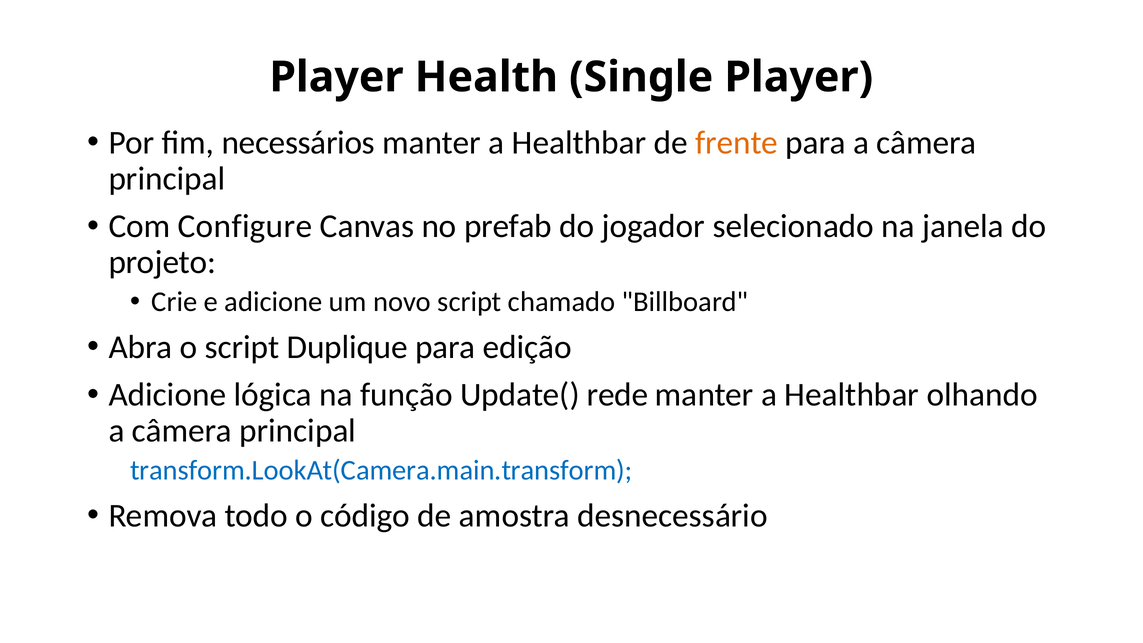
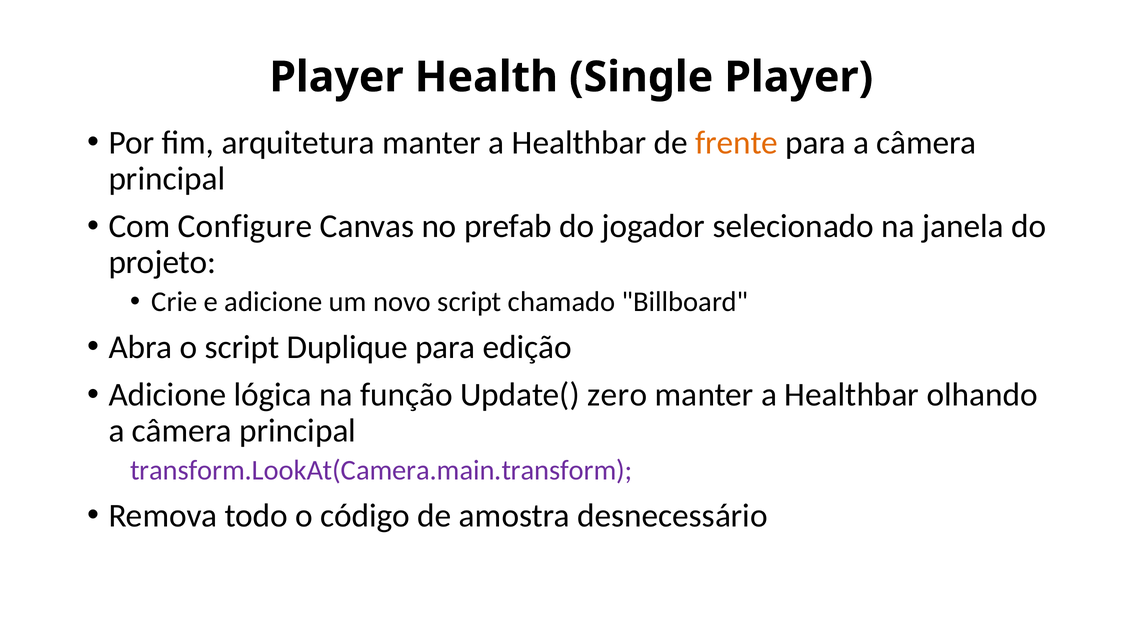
necessários: necessários -> arquitetura
rede: rede -> zero
transform.LookAt(Camera.main.transform colour: blue -> purple
